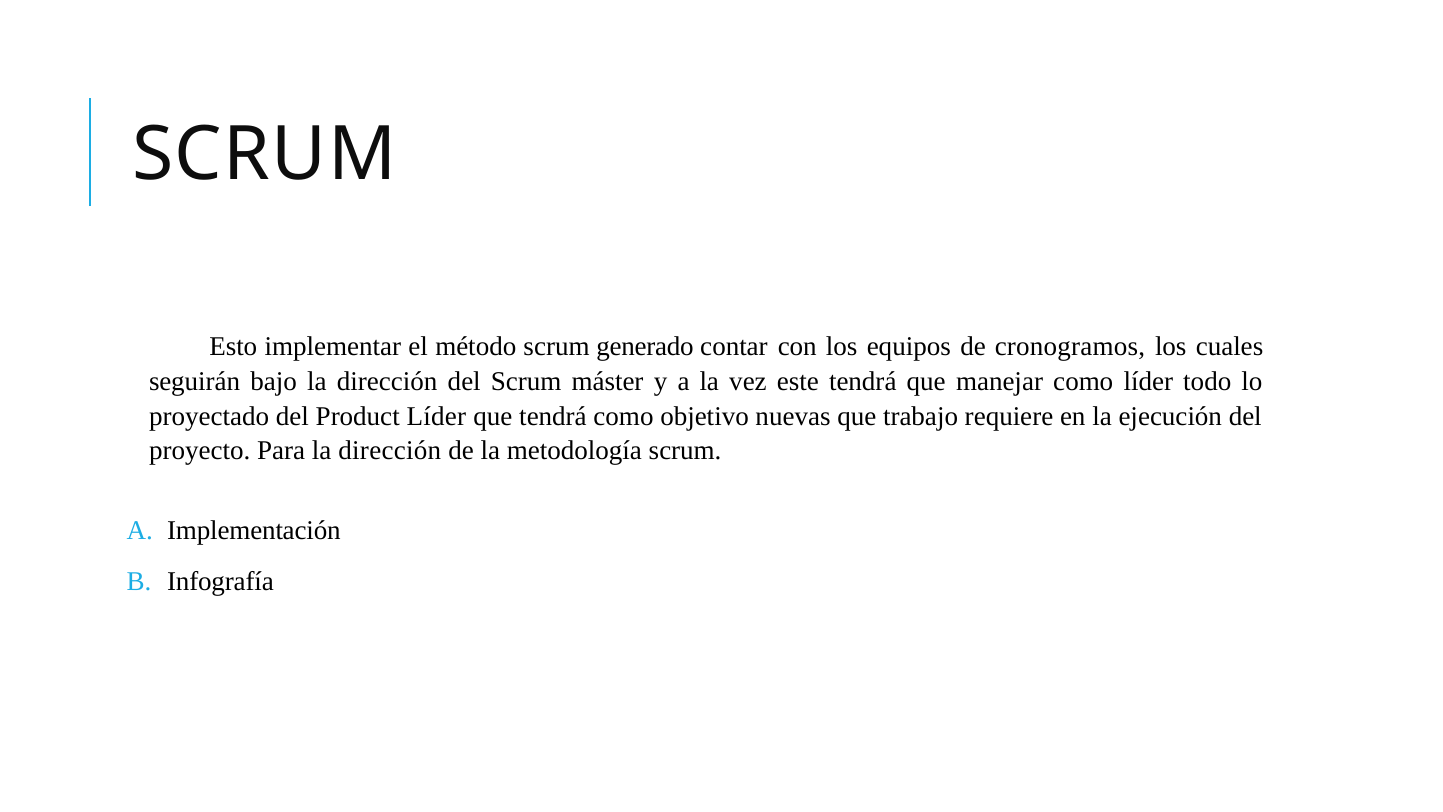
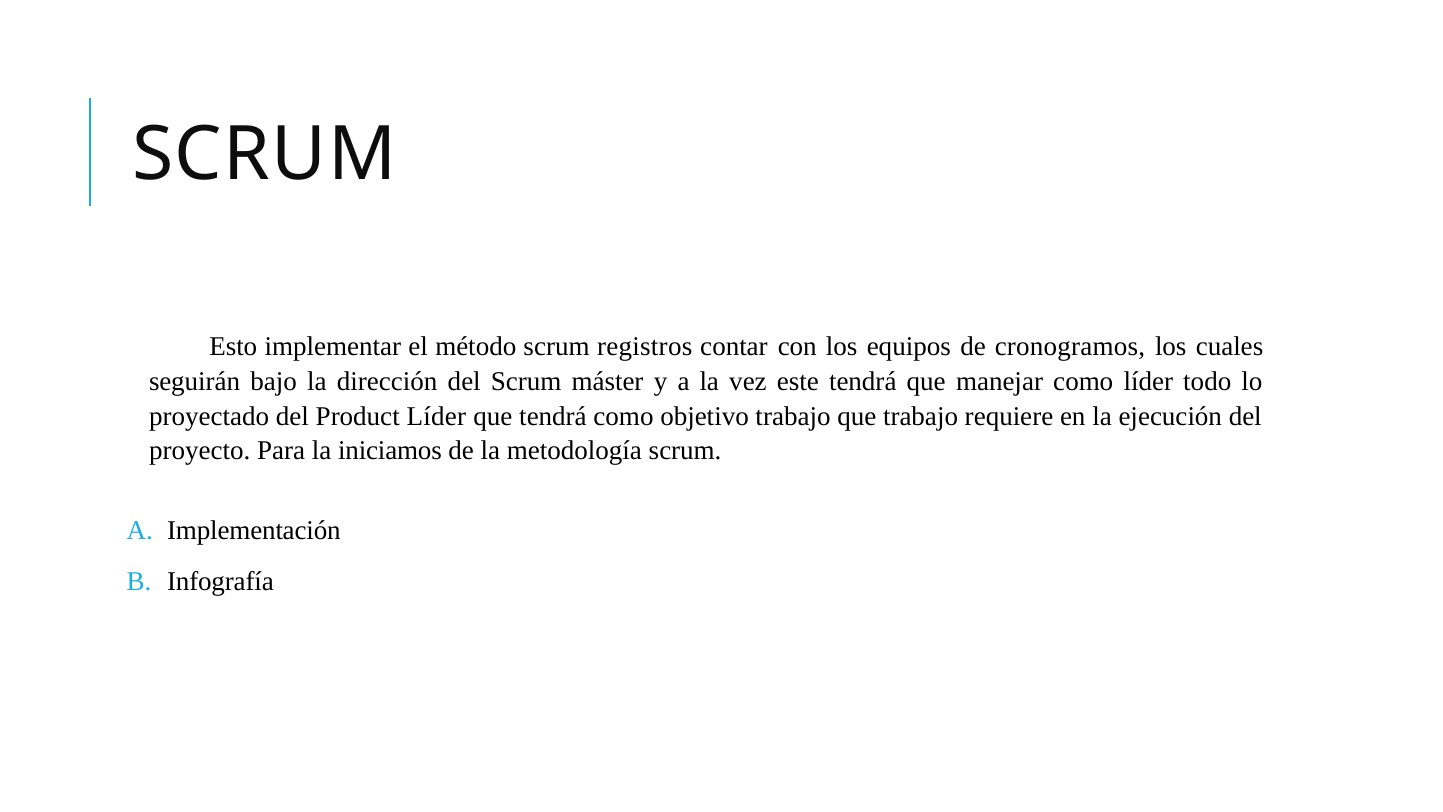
generado: generado -> registros
objetivo nuevas: nuevas -> trabajo
Para la dirección: dirección -> iniciamos
